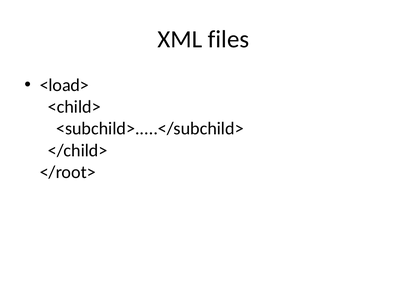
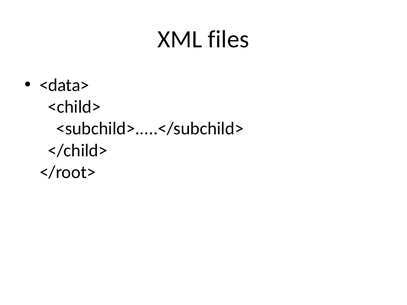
<load>: <load> -> <data>
